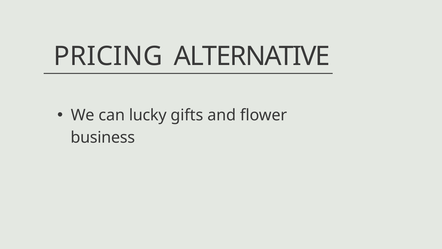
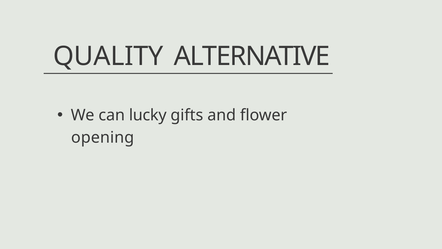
PRICING: PRICING -> QUALITY
business: business -> opening
